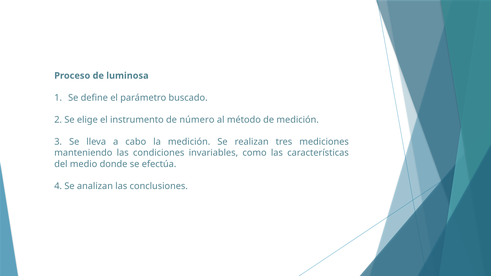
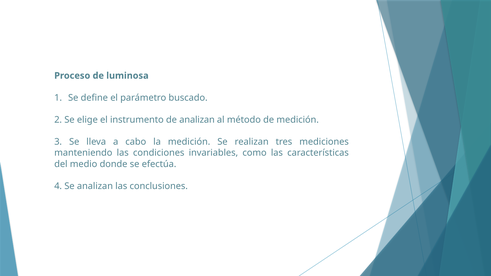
de número: número -> analizan
